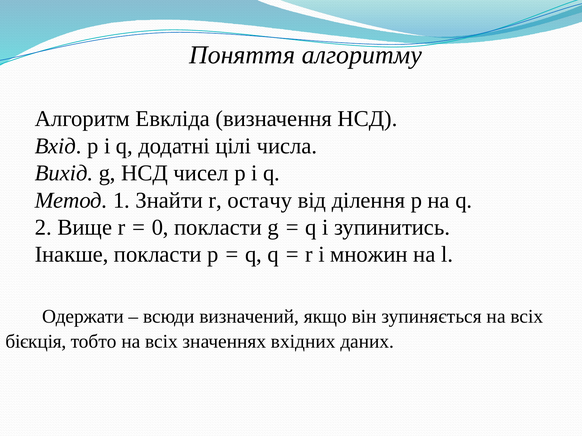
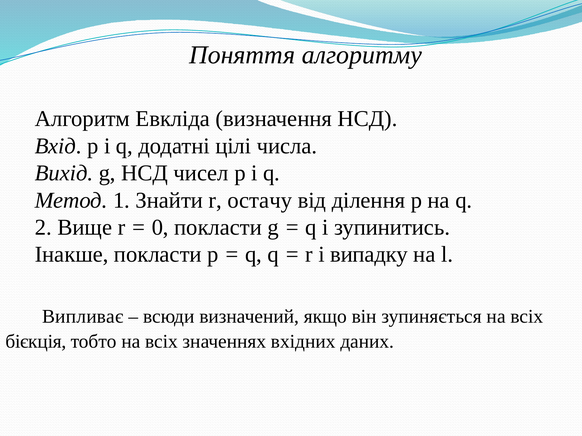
множин: множин -> випадку
Одержати: Одержати -> Випливає
